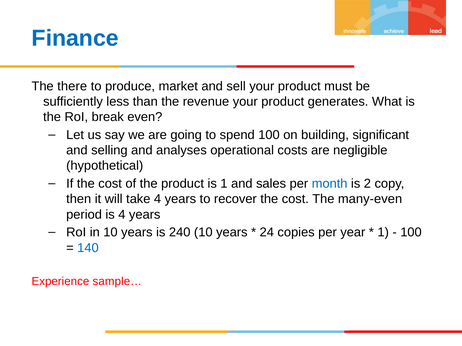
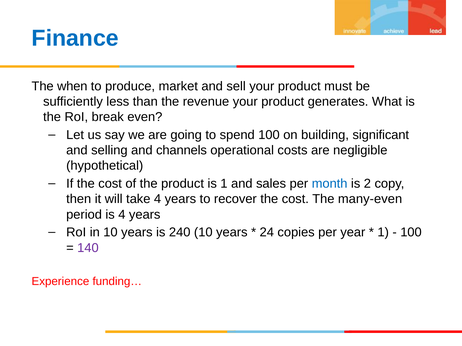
there: there -> when
analyses: analyses -> channels
140 colour: blue -> purple
sample…: sample… -> funding…
